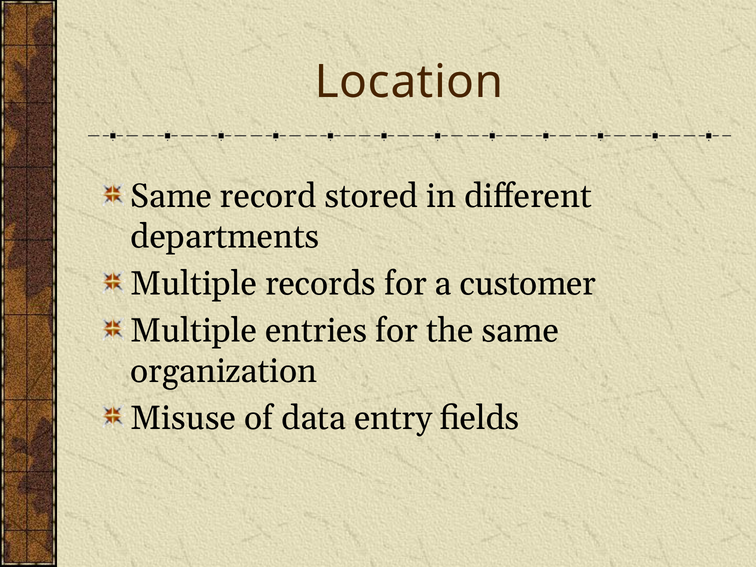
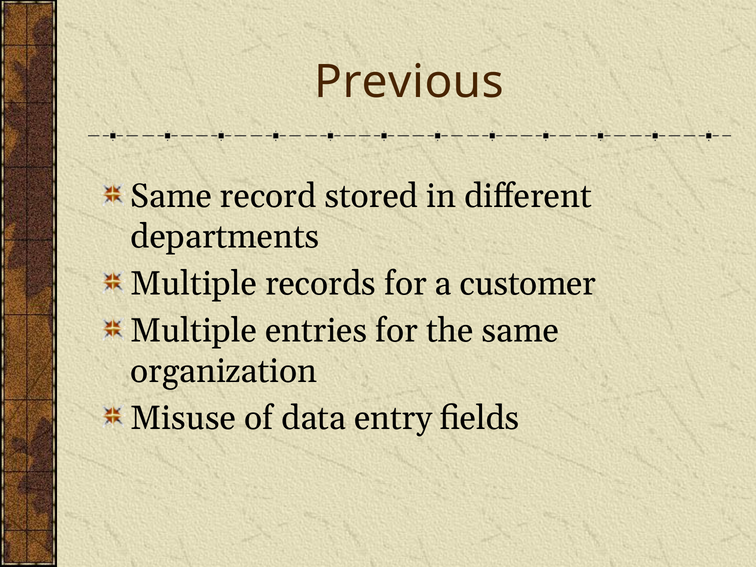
Location: Location -> Previous
